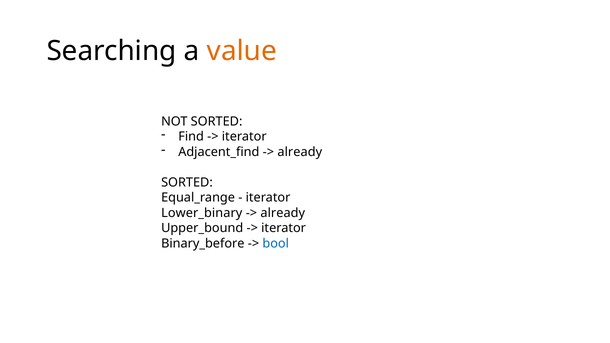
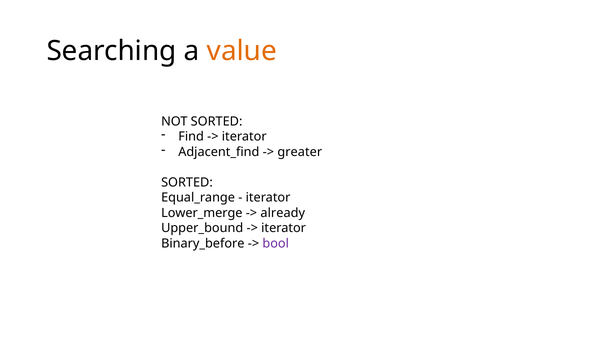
already at (300, 152): already -> greater
Lower_binary: Lower_binary -> Lower_merge
bool colour: blue -> purple
